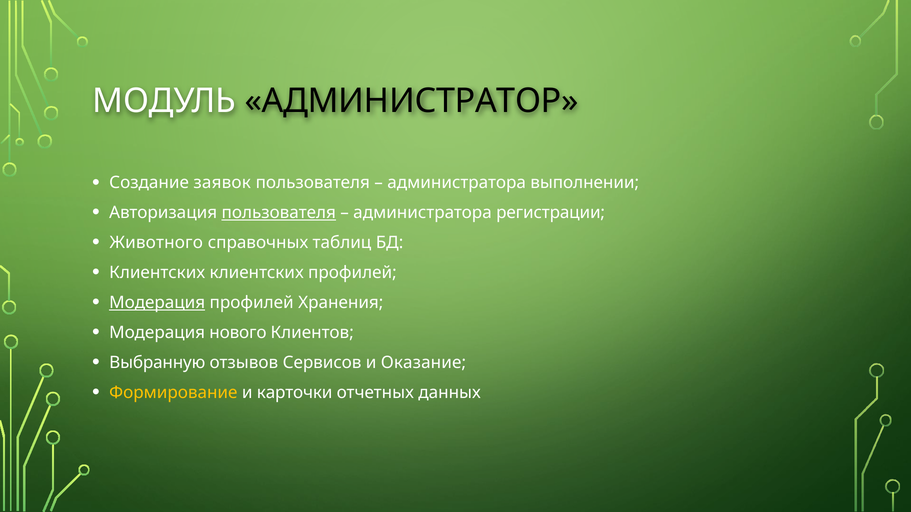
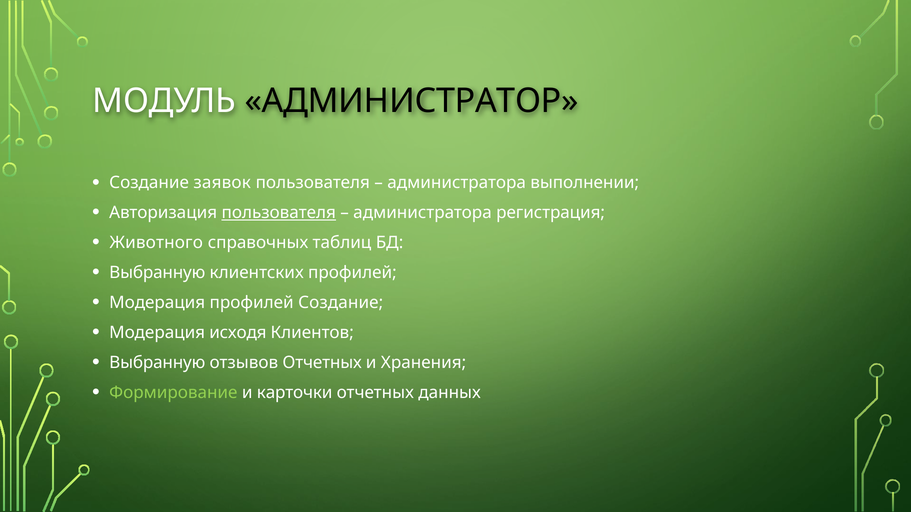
регистрации: регистрации -> регистрация
Клиентских at (157, 273): Клиентских -> Выбранную
Модерация at (157, 303) underline: present -> none
профилей Хранения: Хранения -> Создание
нового: нового -> исходя
отзывов Сервисов: Сервисов -> Отчетных
Оказание: Оказание -> Хранения
Формирование colour: yellow -> light green
